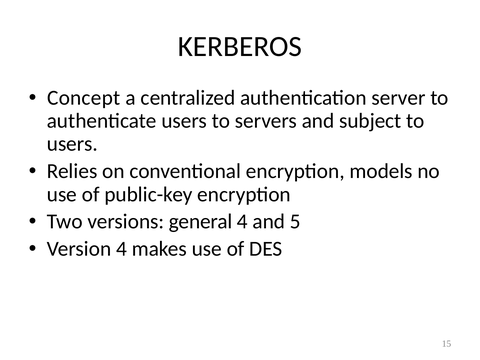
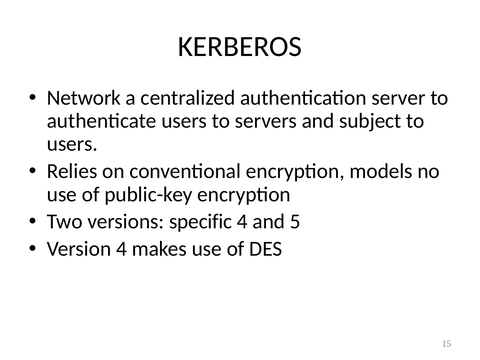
Concept: Concept -> Network
general: general -> specific
